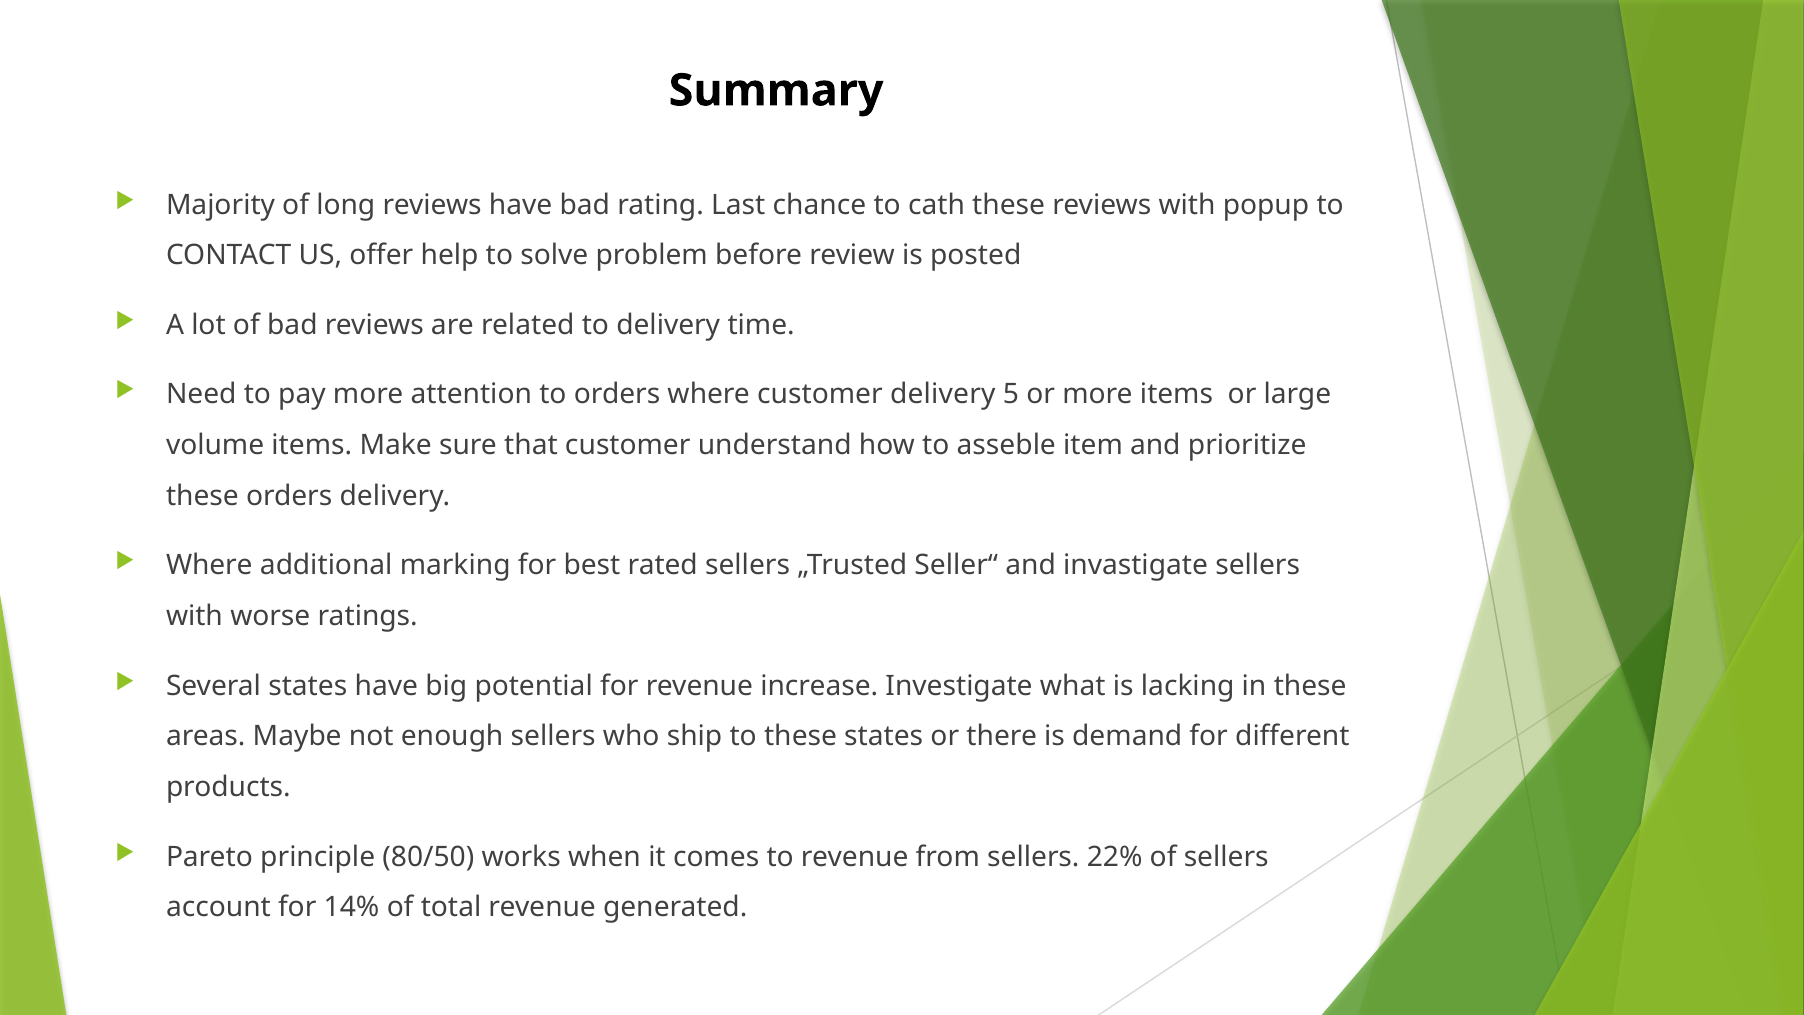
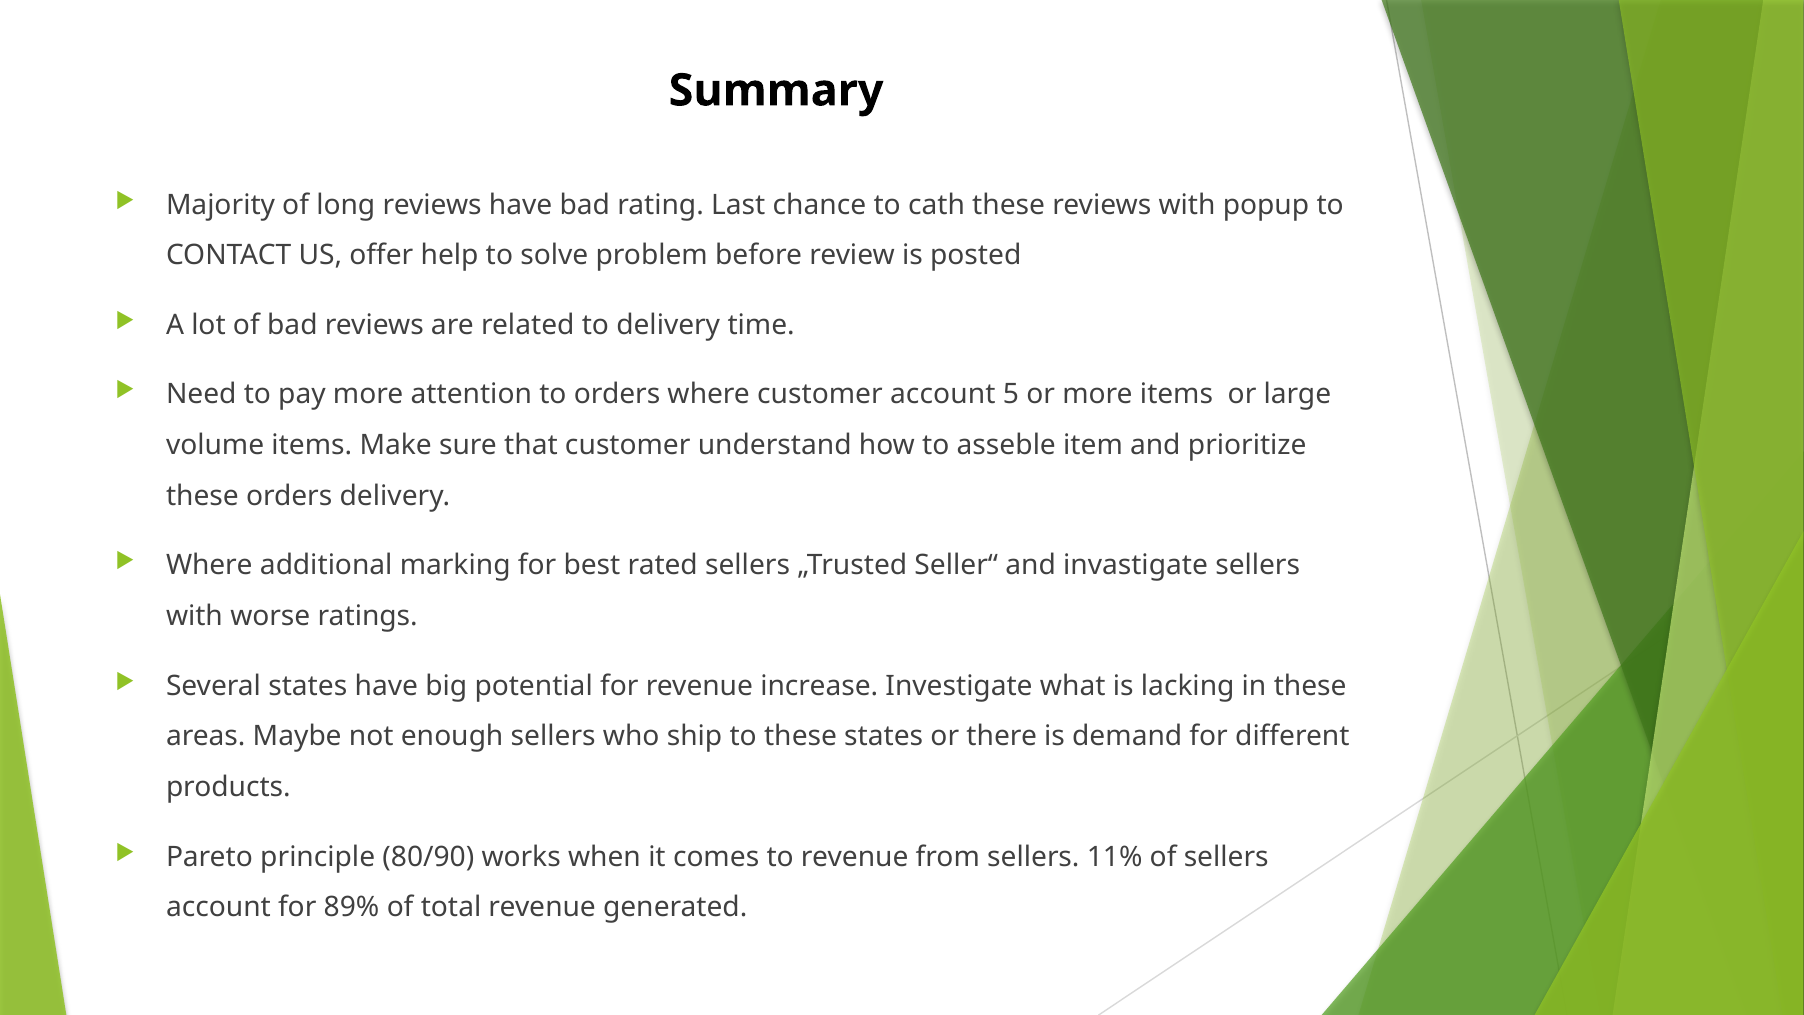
customer delivery: delivery -> account
80/50: 80/50 -> 80/90
22%: 22% -> 11%
14%: 14% -> 89%
